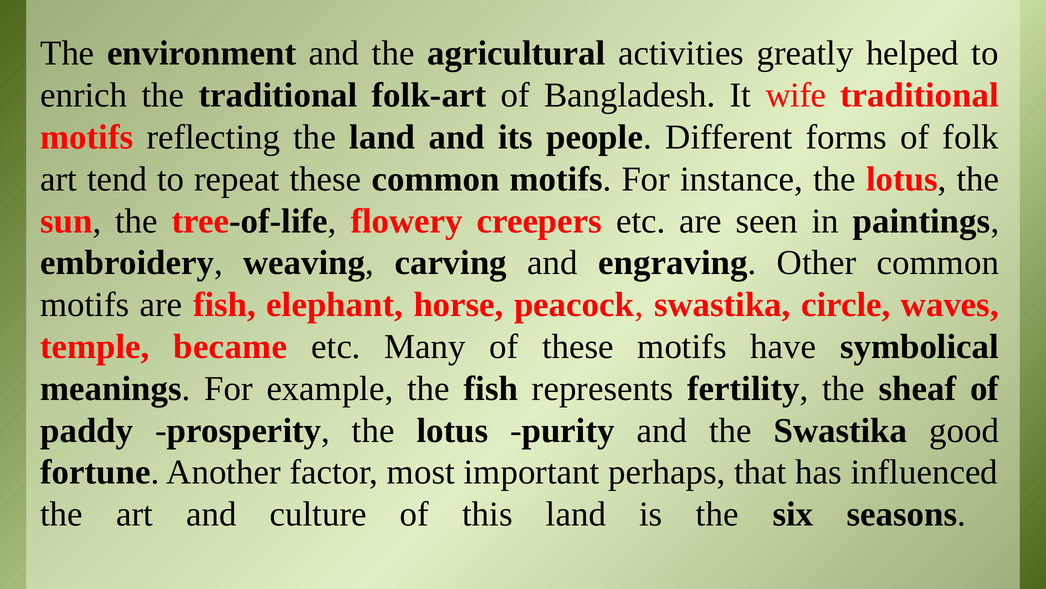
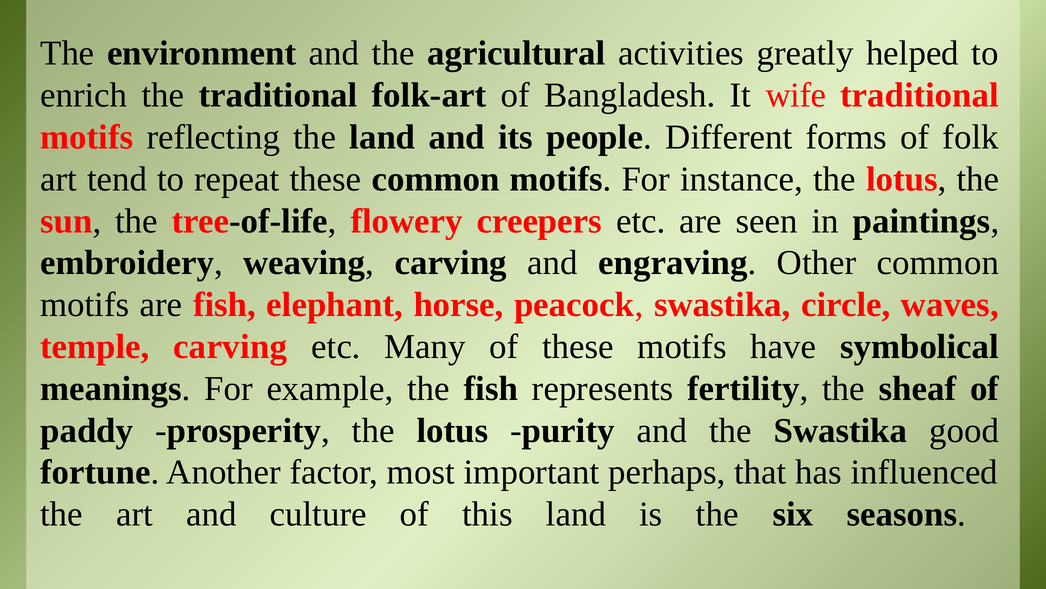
temple became: became -> carving
